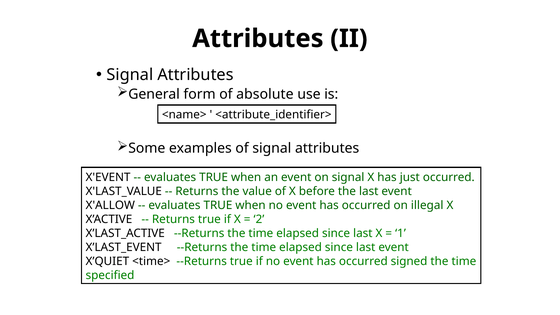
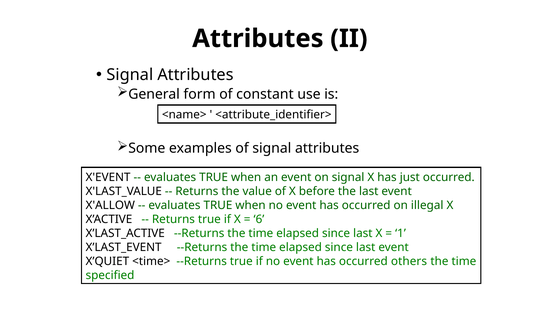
absolute: absolute -> constant
2: 2 -> 6
signed: signed -> others
